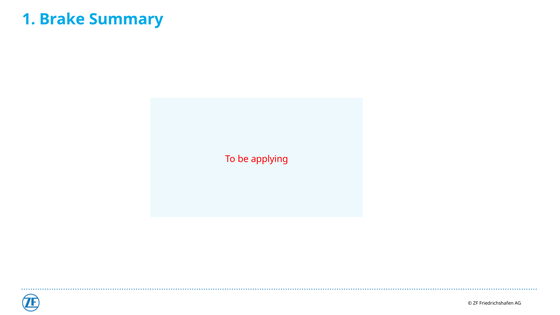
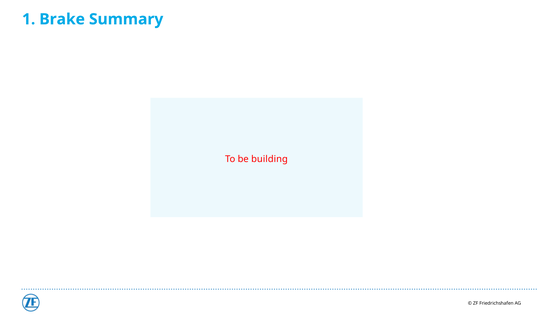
applying: applying -> building
